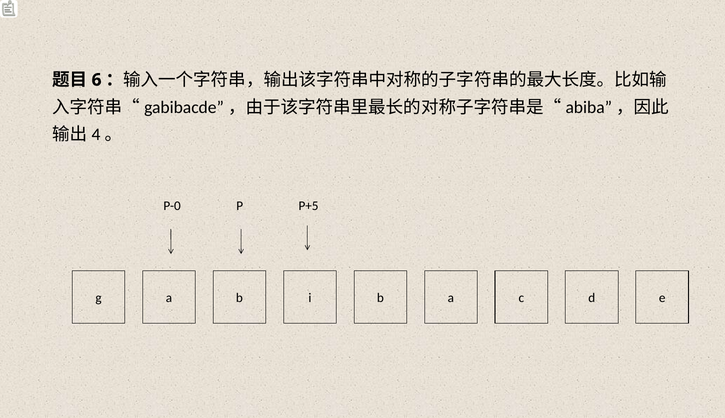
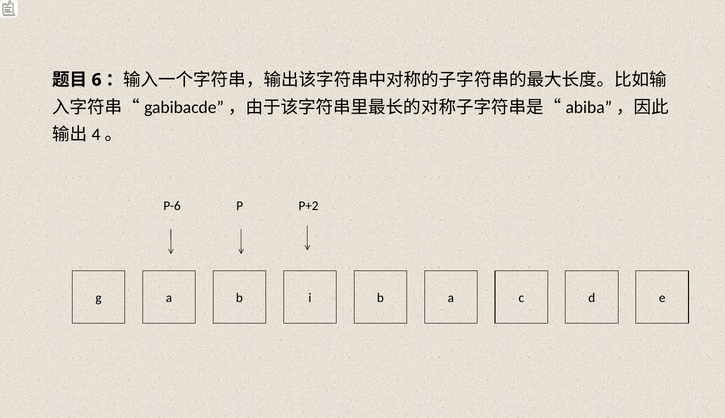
P-0: P-0 -> P-6
P+5: P+5 -> P+2
